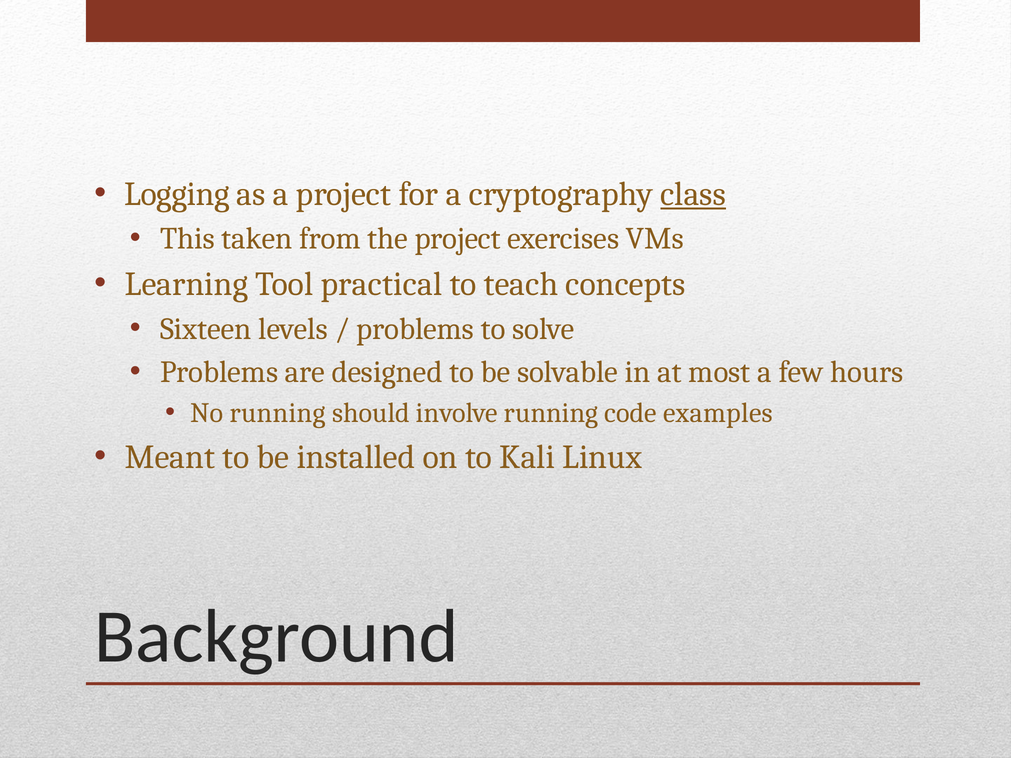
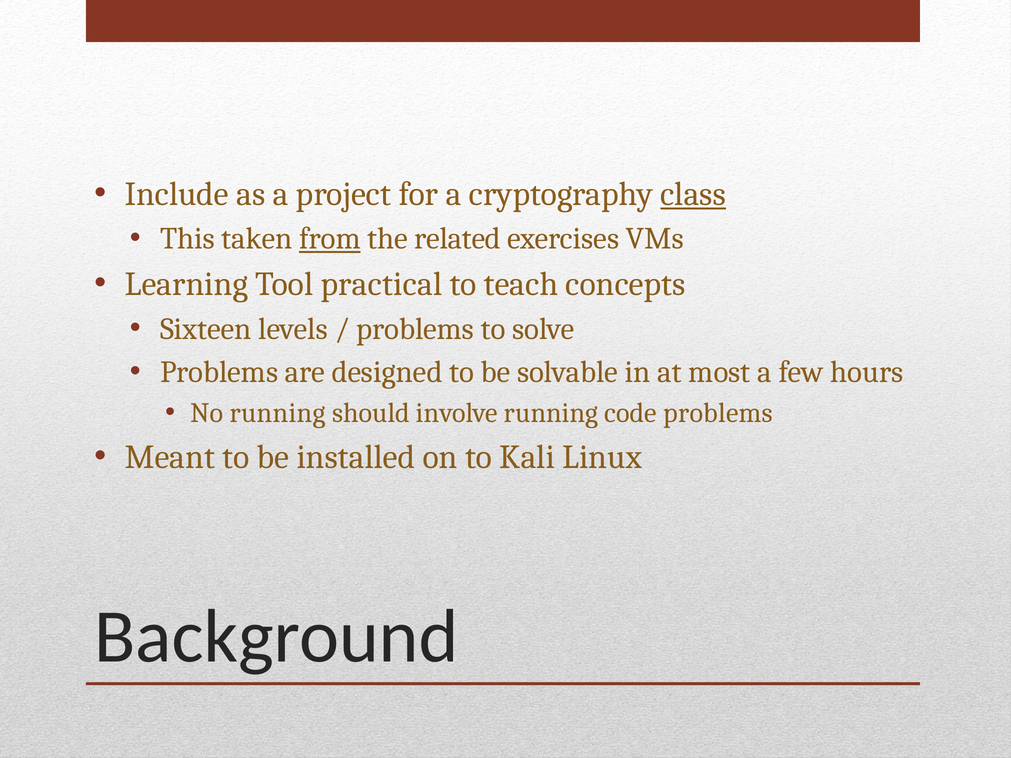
Logging: Logging -> Include
from underline: none -> present
the project: project -> related
code examples: examples -> problems
